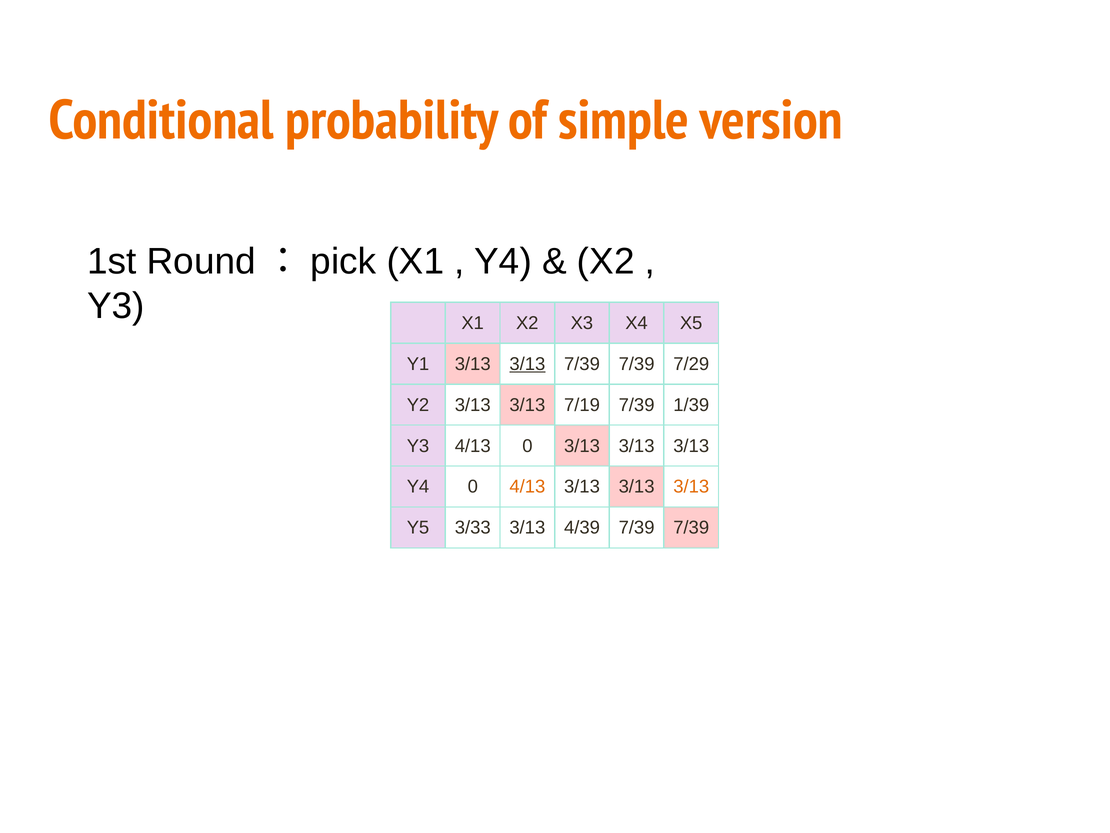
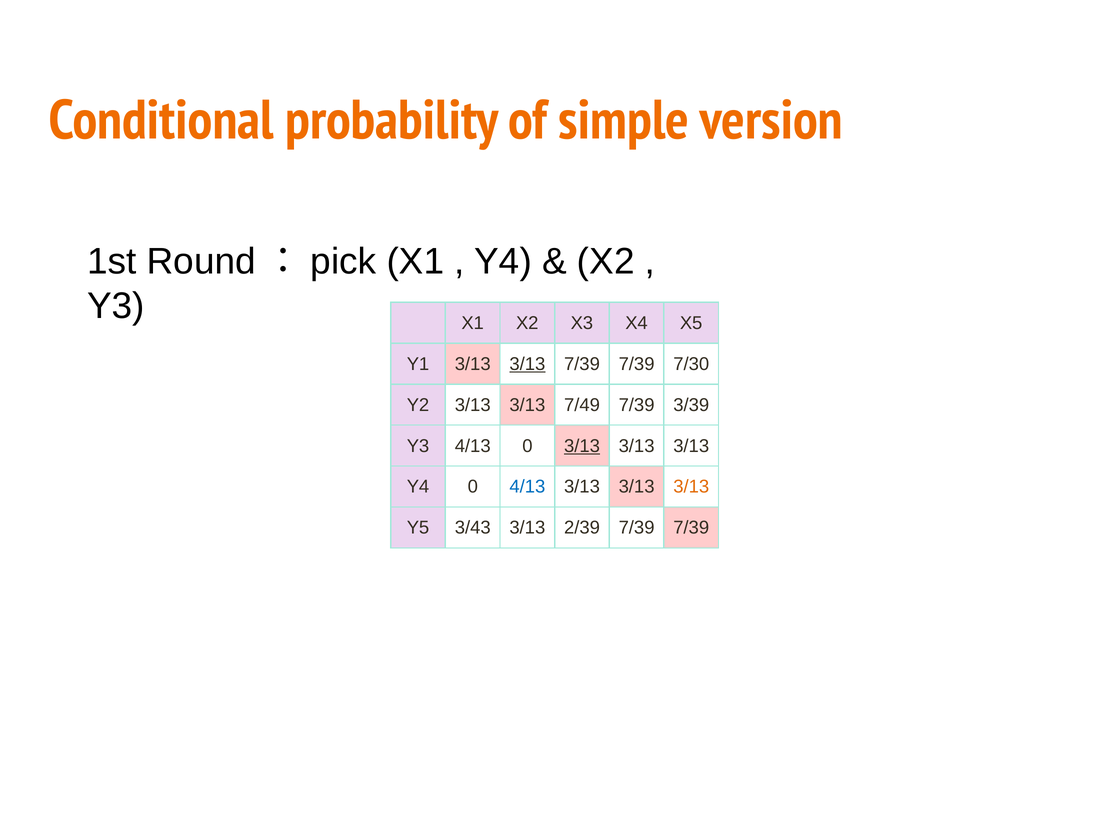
7/29: 7/29 -> 7/30
7/19: 7/19 -> 7/49
1/39: 1/39 -> 3/39
3/13 at (582, 446) underline: none -> present
4/13 at (527, 487) colour: orange -> blue
3/33: 3/33 -> 3/43
4/39: 4/39 -> 2/39
